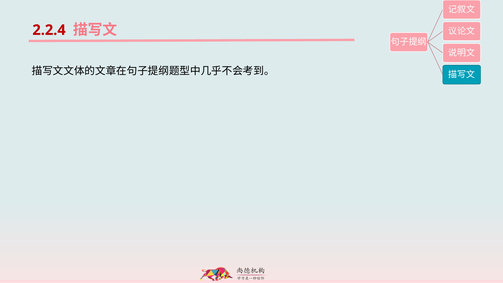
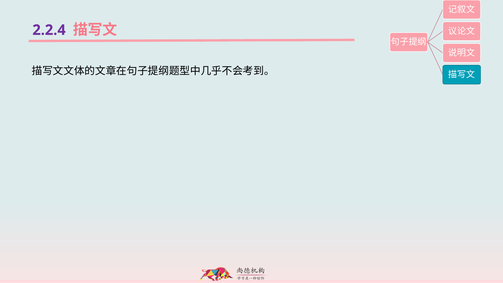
2.2.4 colour: red -> purple
